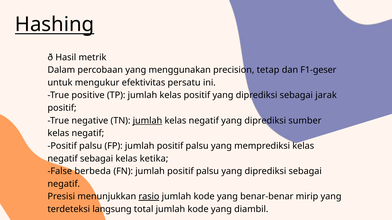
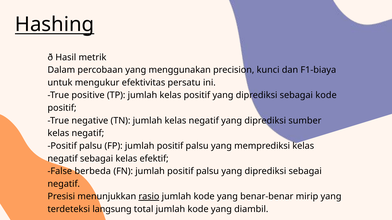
tetap: tetap -> kunci
F1-geser: F1-geser -> F1-biaya
sebagai jarak: jarak -> kode
jumlah at (147, 121) underline: present -> none
ketika: ketika -> efektif
